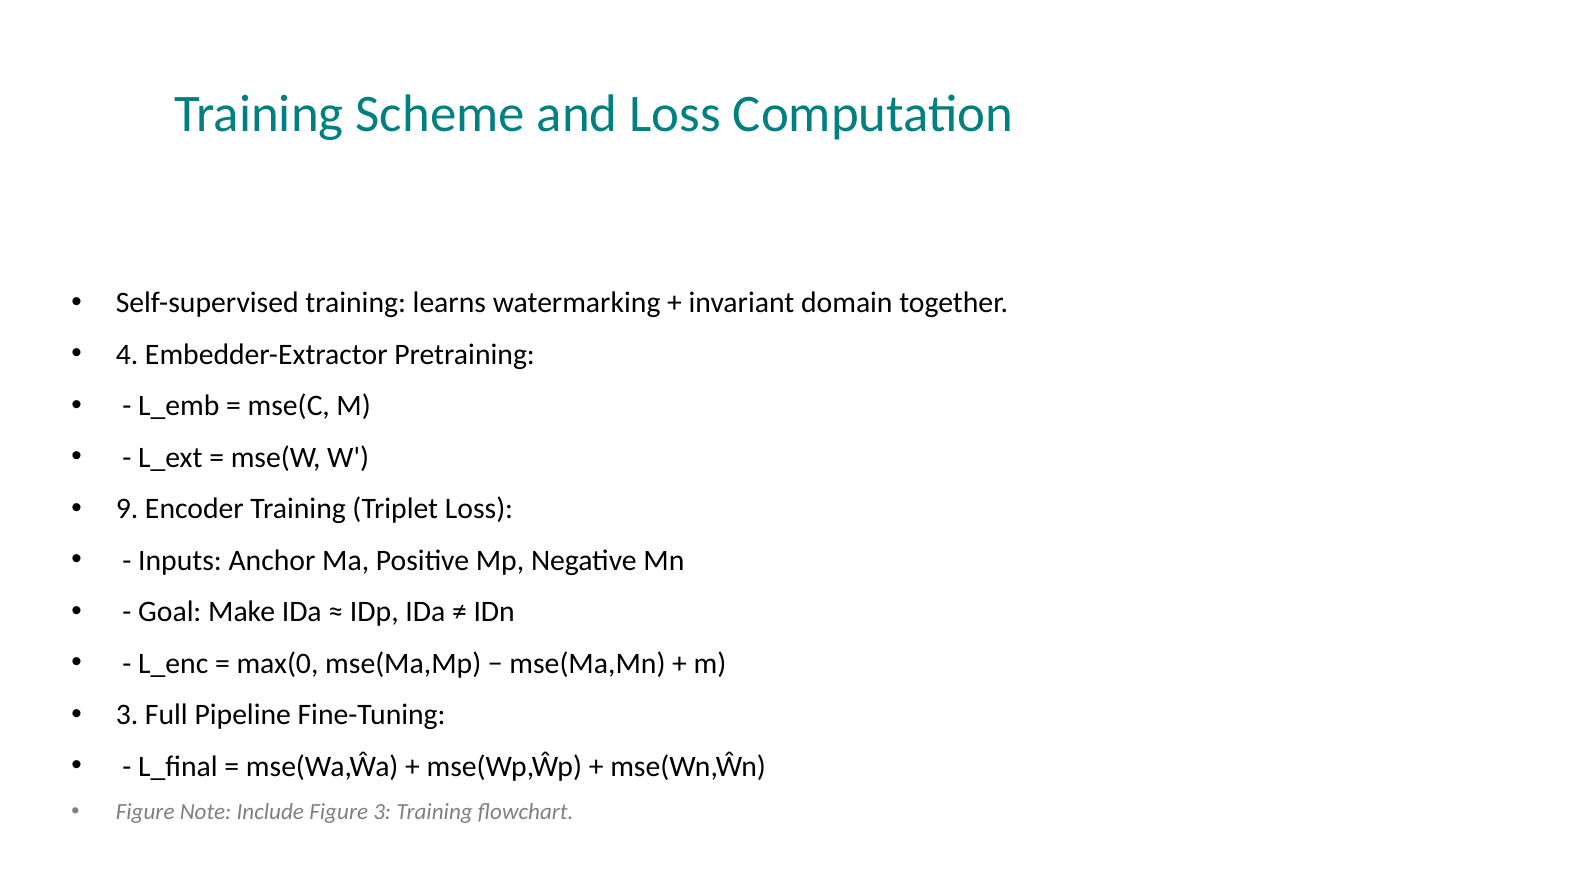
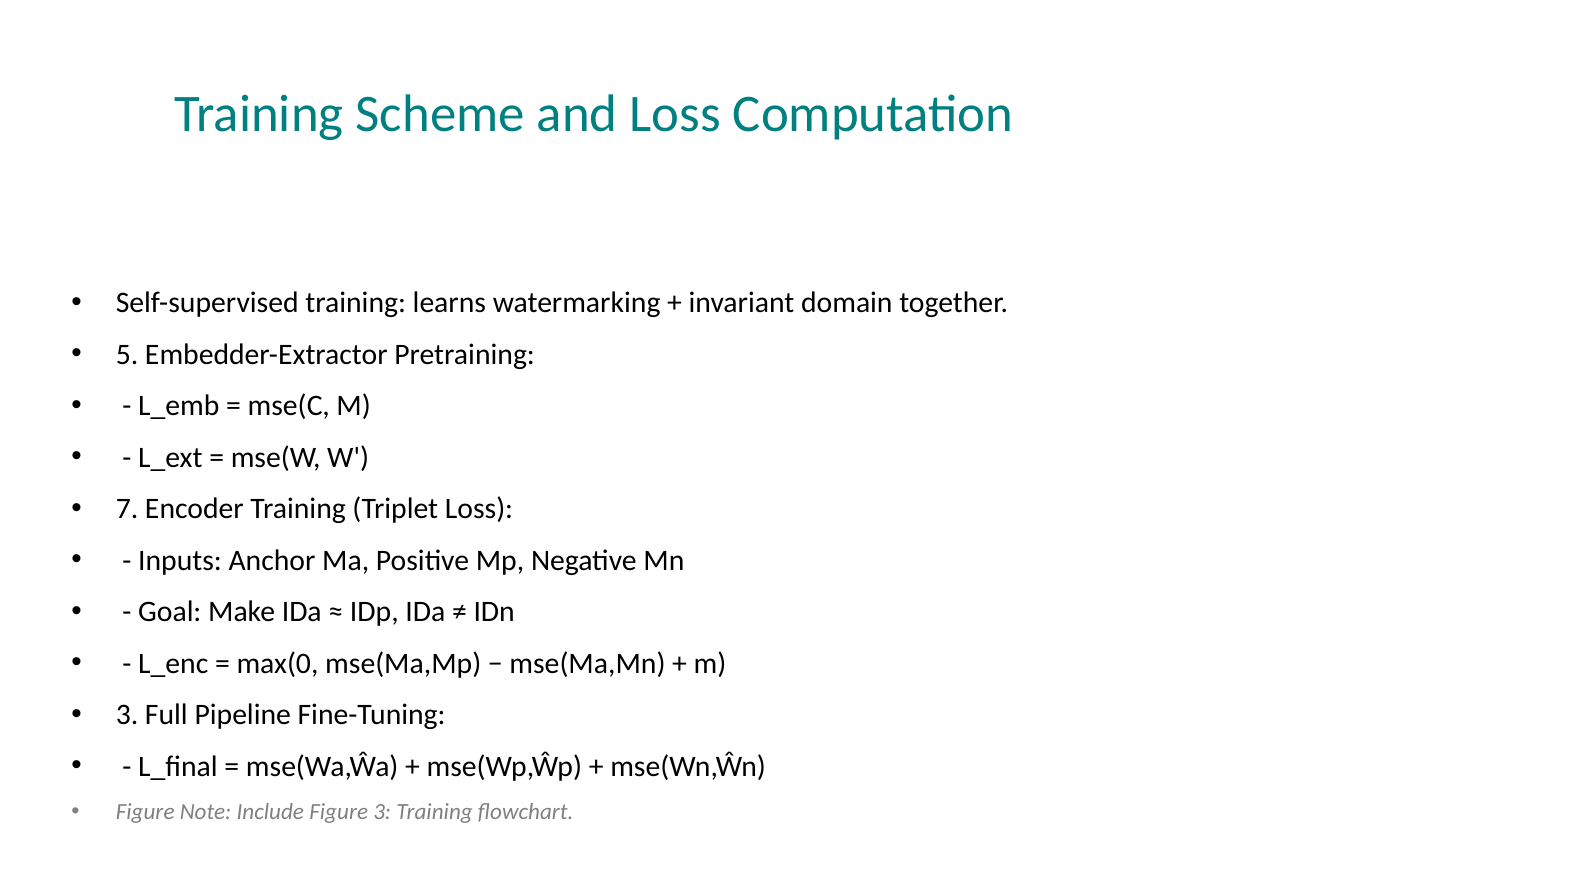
4: 4 -> 5
9: 9 -> 7
